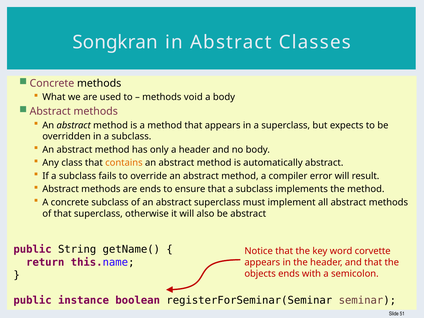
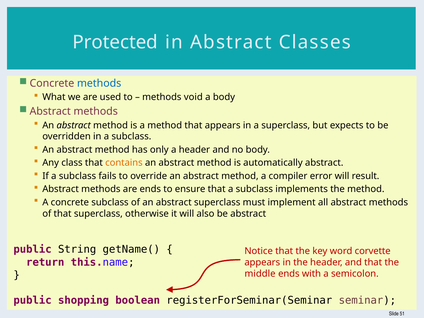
Songkran: Songkran -> Protected
methods at (99, 83) colour: black -> blue
objects: objects -> middle
instance: instance -> shopping
